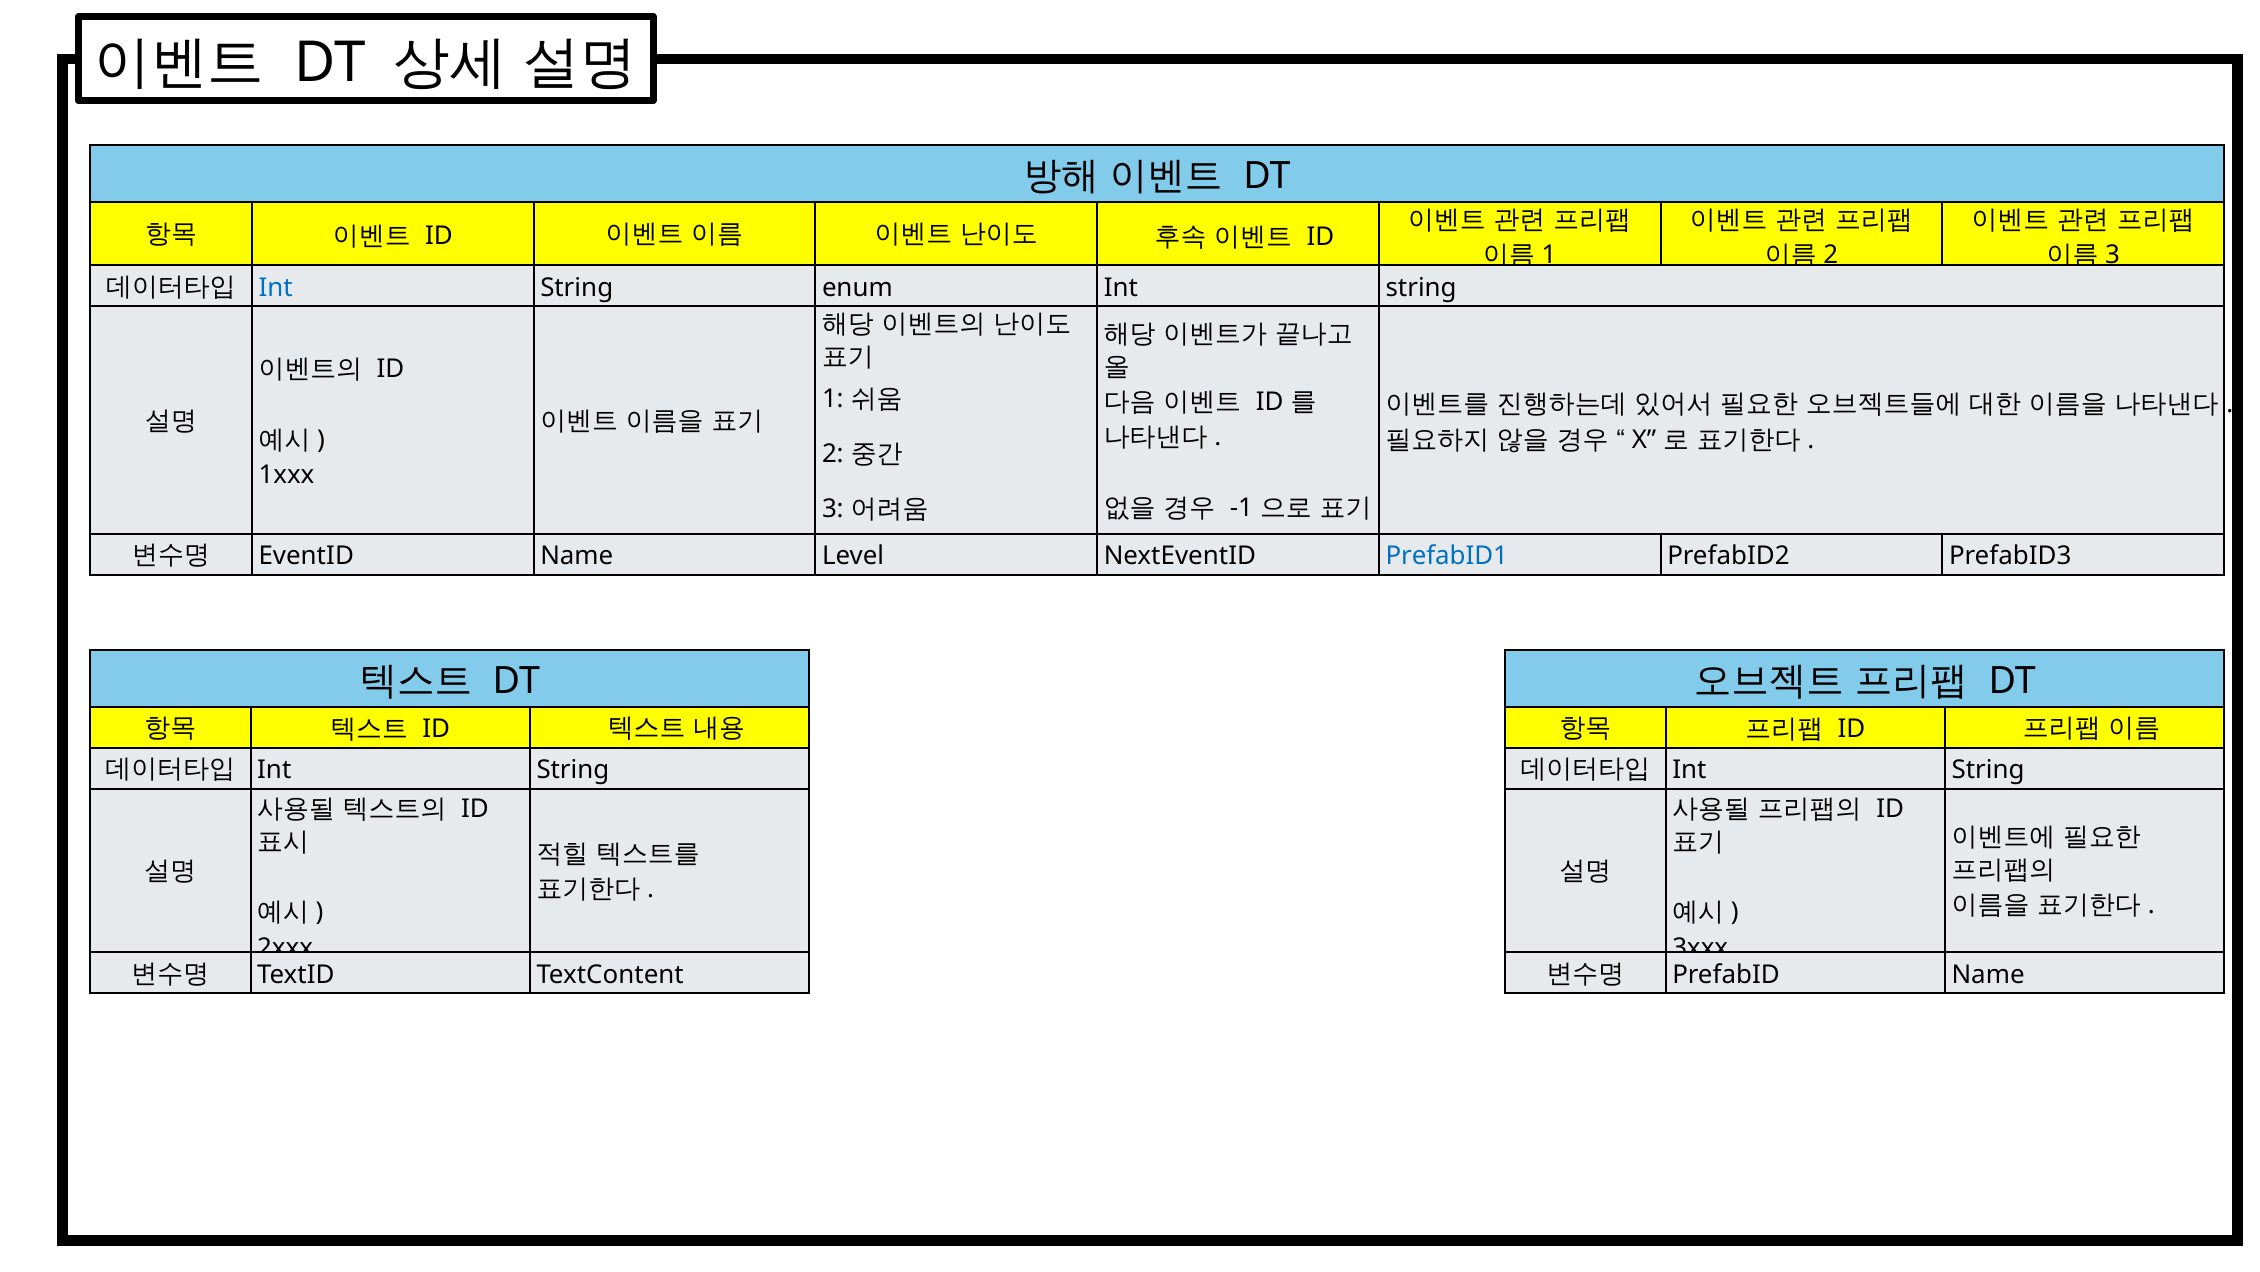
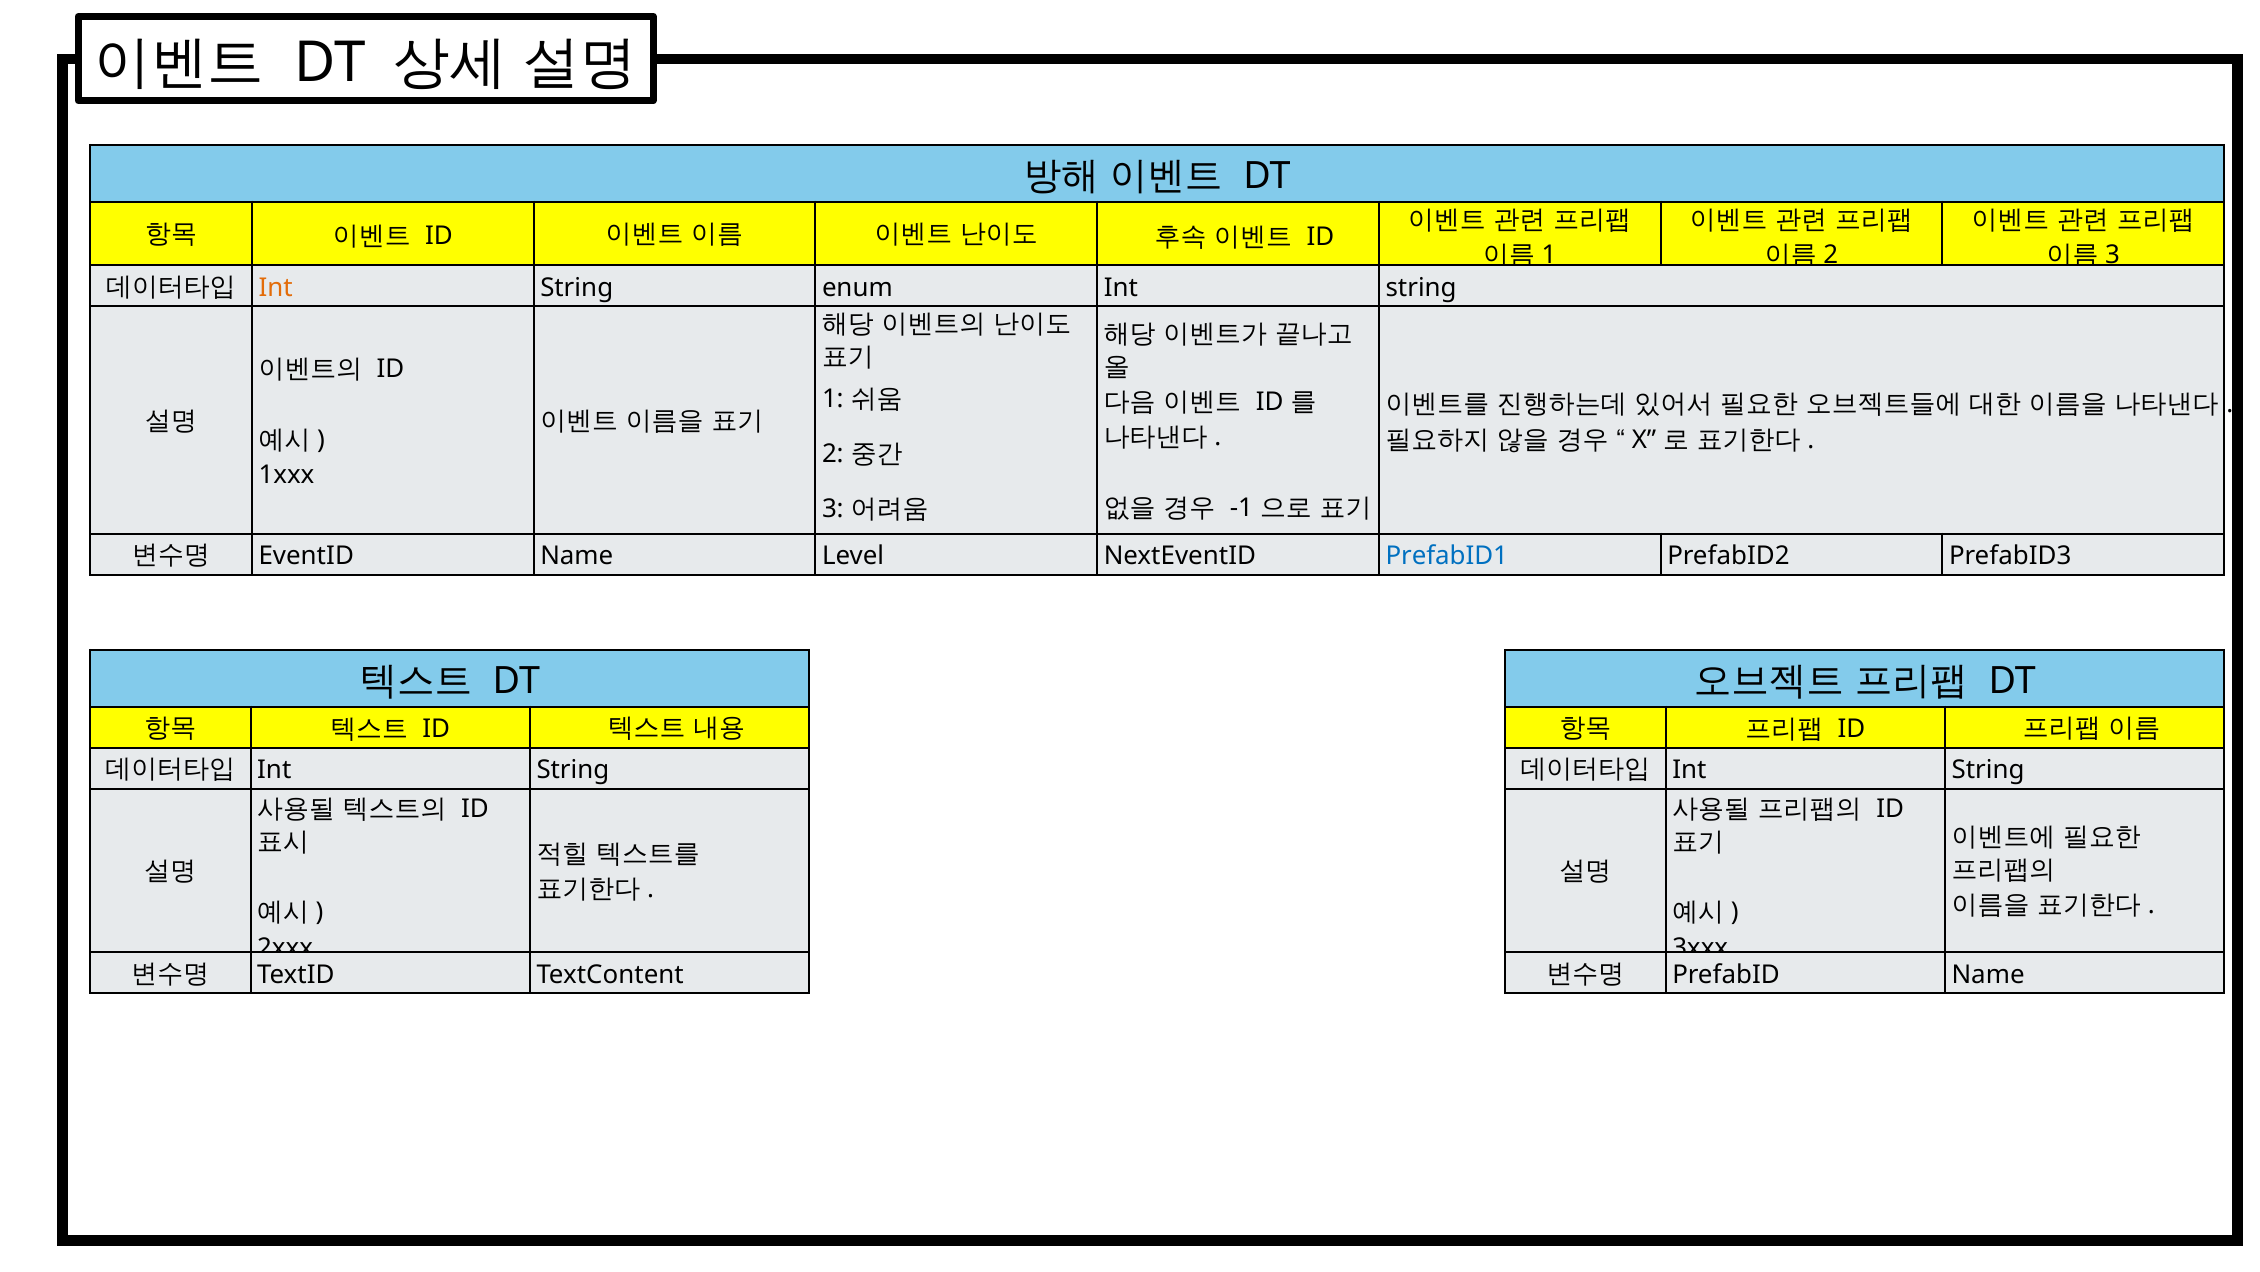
Int at (276, 288) colour: blue -> orange
